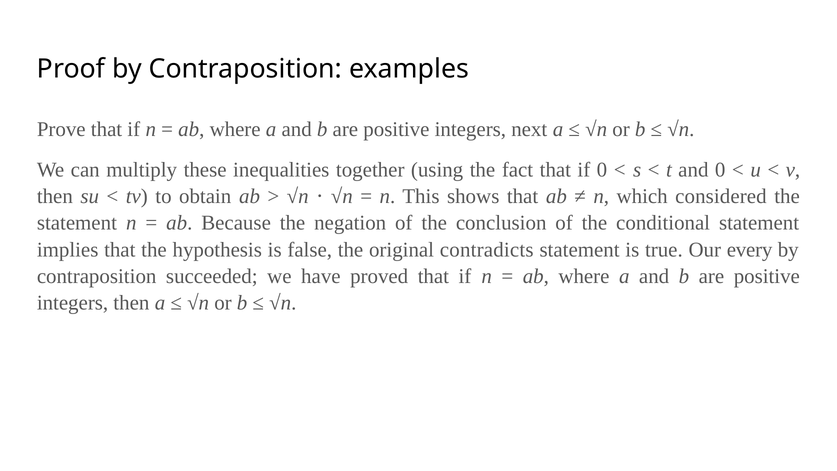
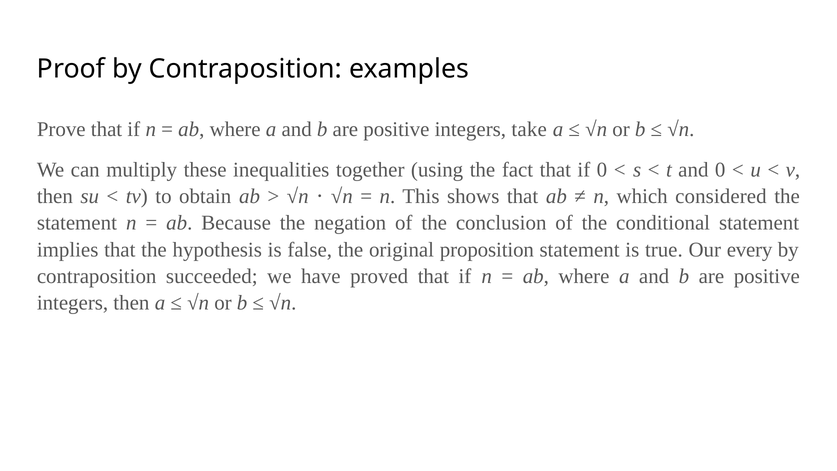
next: next -> take
contradicts: contradicts -> proposition
